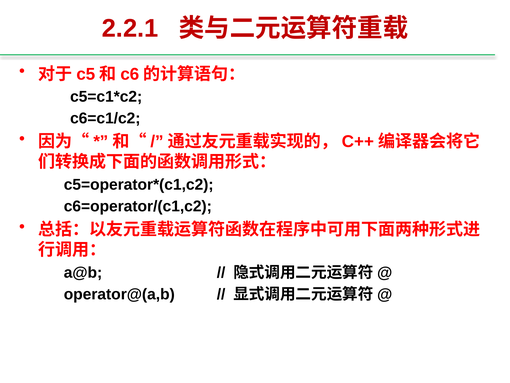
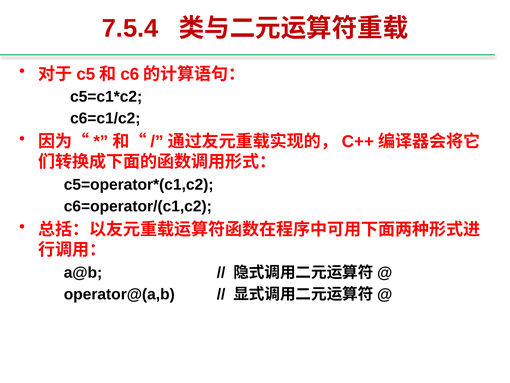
2.2.1: 2.2.1 -> 7.5.4
